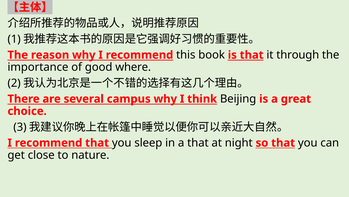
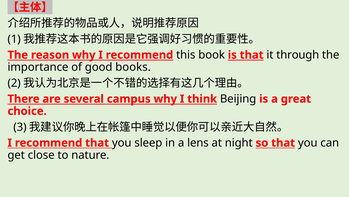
where: where -> books
a that: that -> lens
